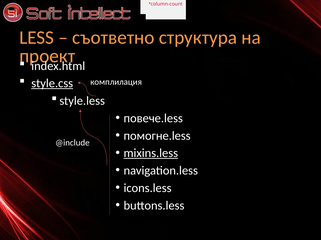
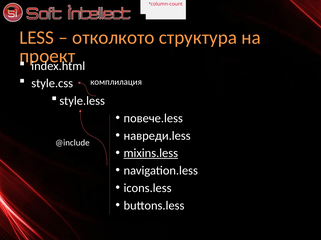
съответно: съответно -> отколкото
style.css underline: present -> none
помогне.less: помогне.less -> навреди.less
